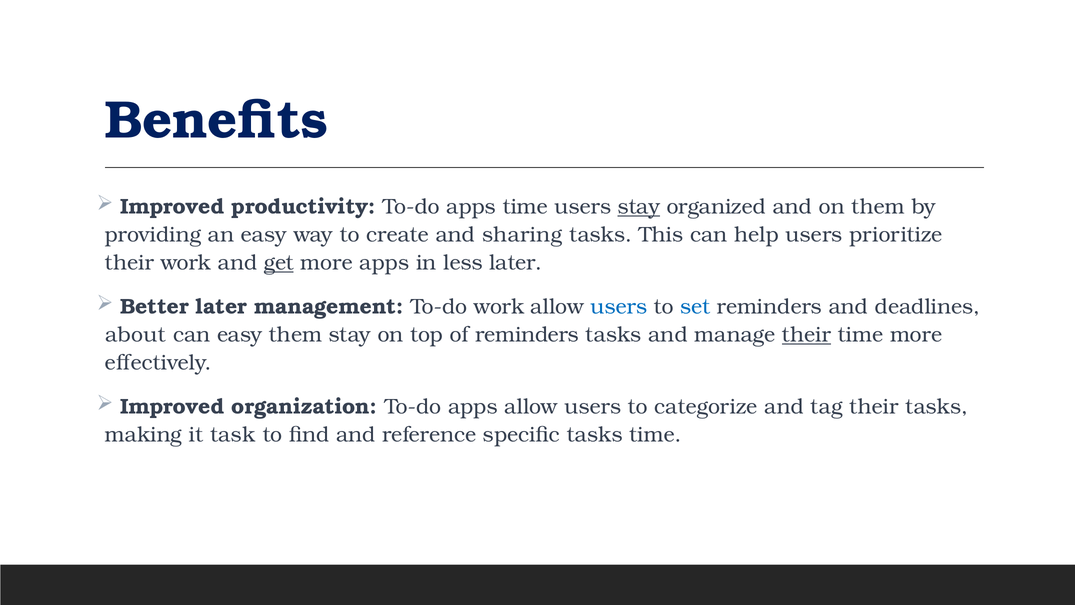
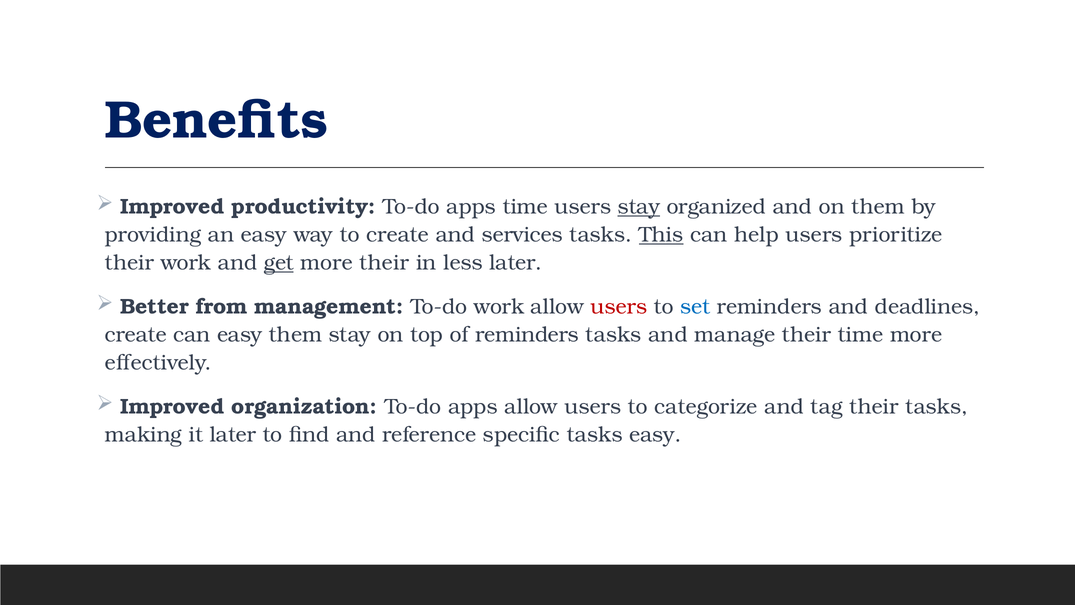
sharing: sharing -> services
This underline: none -> present
more apps: apps -> their
Better later: later -> from
users at (619, 307) colour: blue -> red
about at (135, 335): about -> create
their at (807, 335) underline: present -> none
it task: task -> later
tasks time: time -> easy
